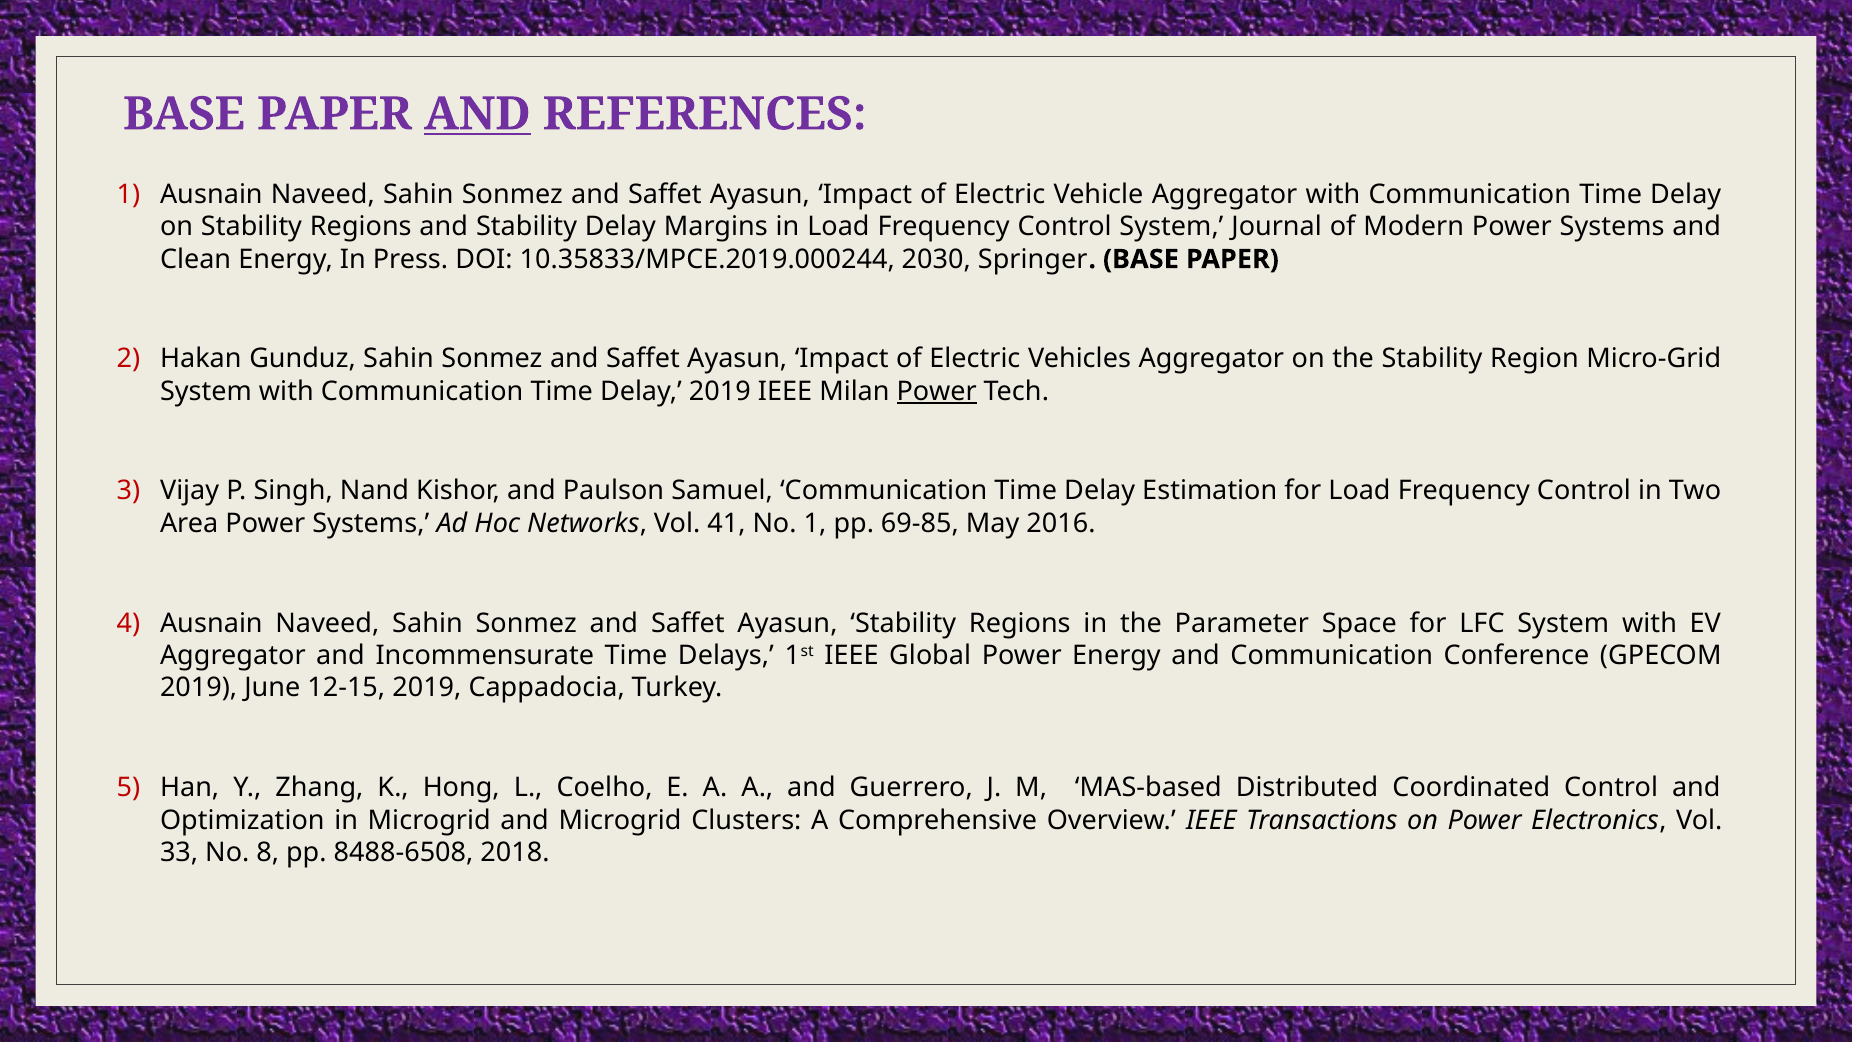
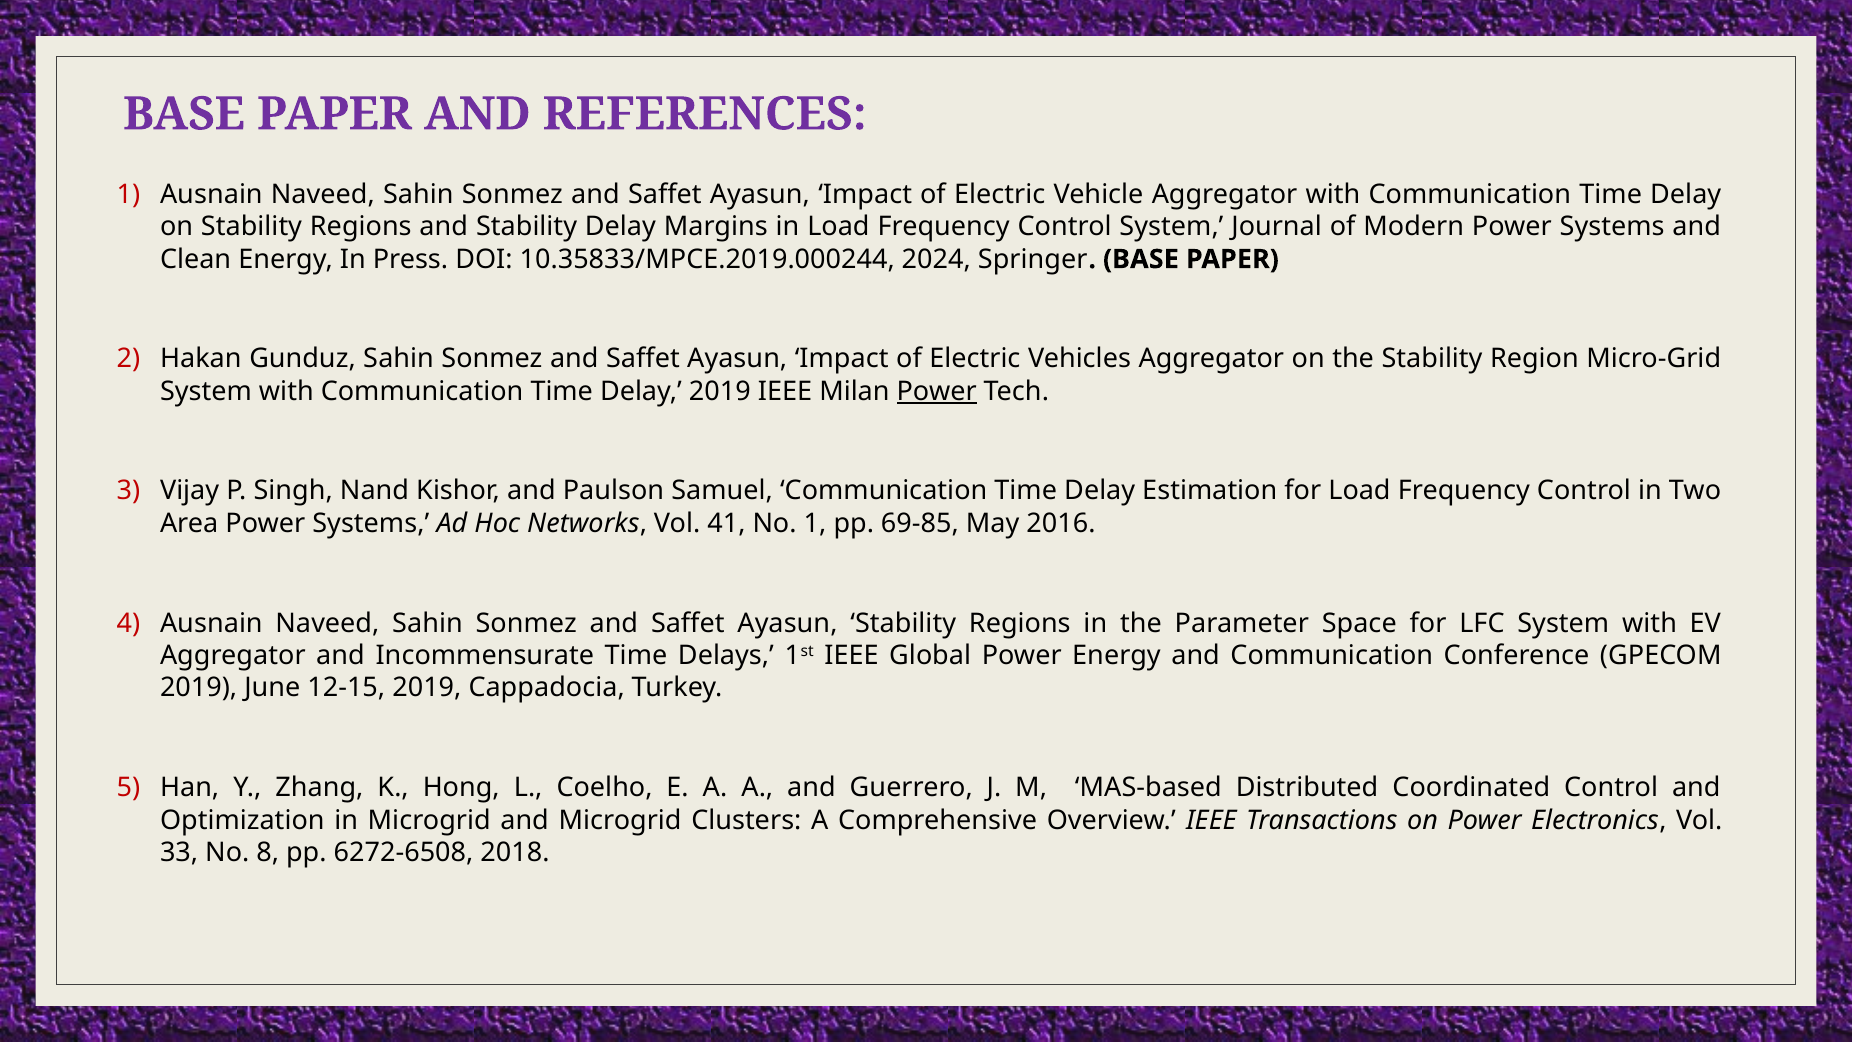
AND at (477, 114) underline: present -> none
2030: 2030 -> 2024
8488-6508: 8488-6508 -> 6272-6508
